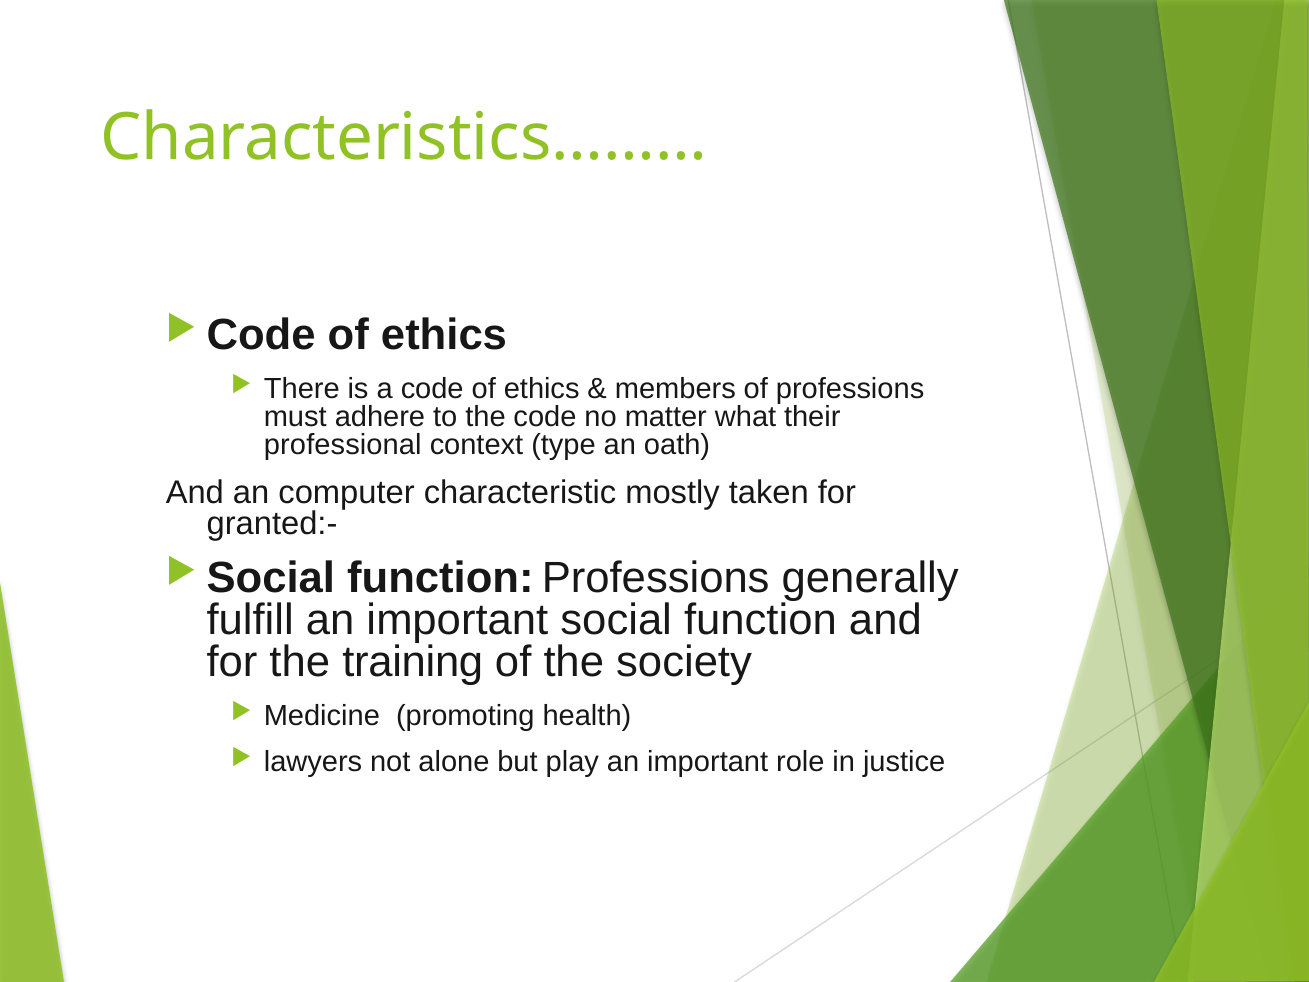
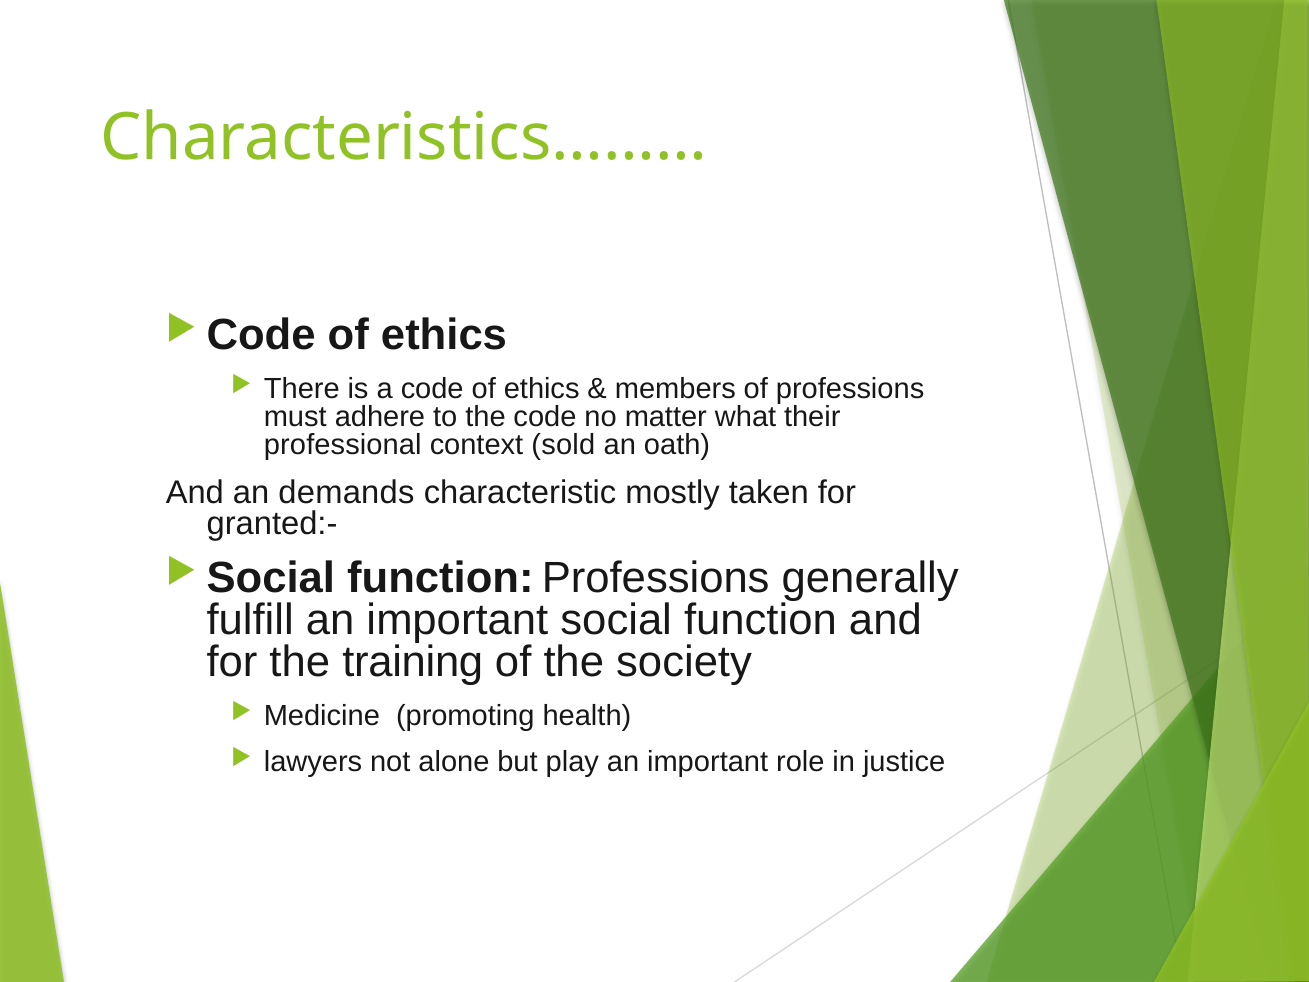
type: type -> sold
computer: computer -> demands
